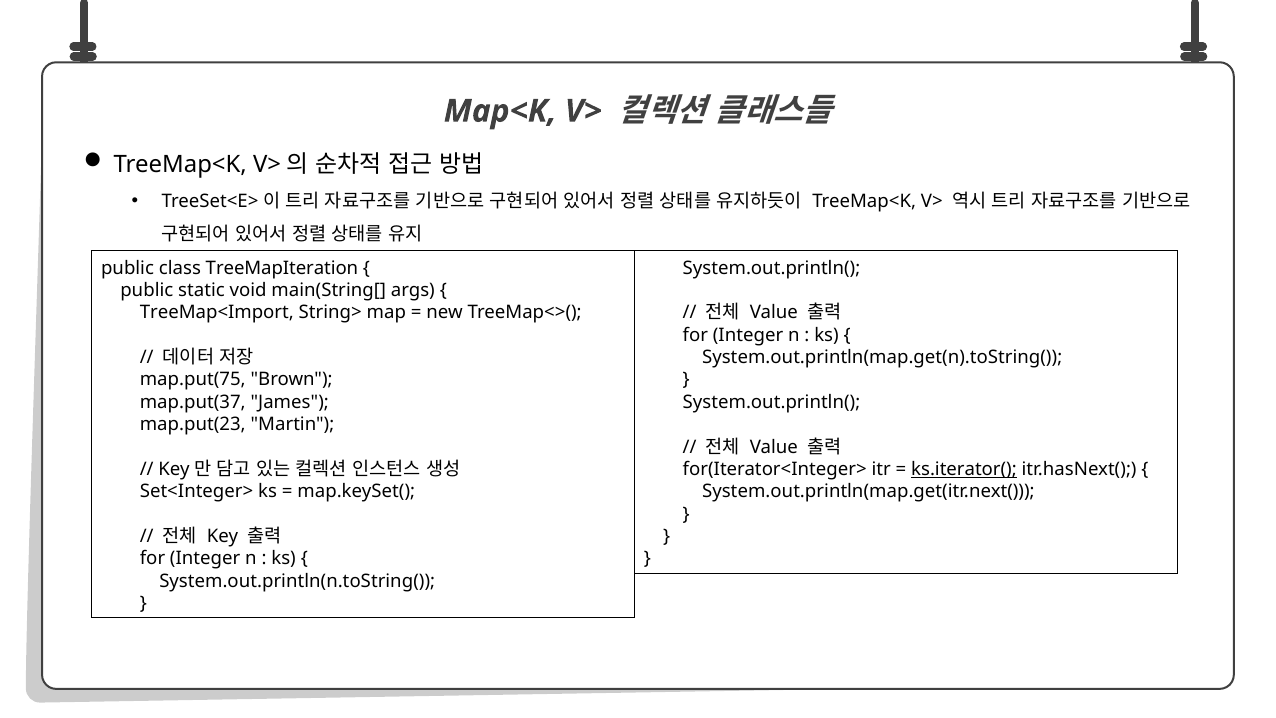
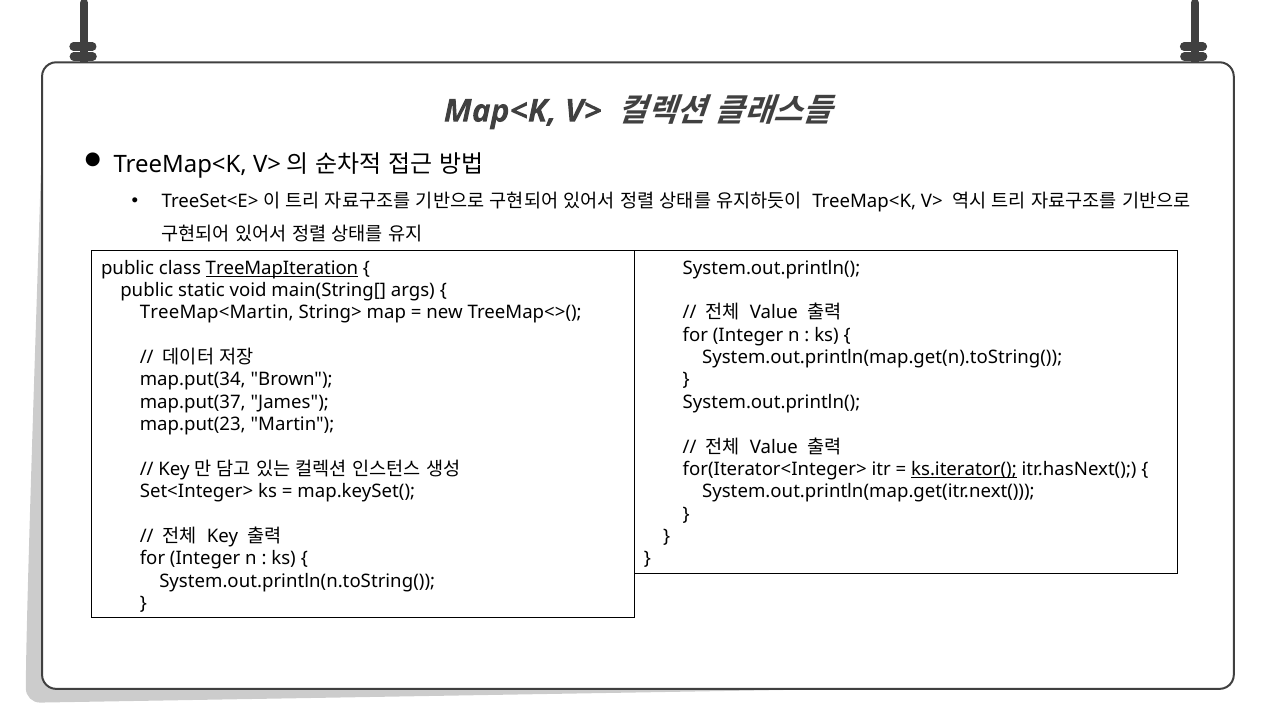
TreeMapIteration underline: none -> present
TreeMap<Import: TreeMap<Import -> TreeMap<Martin
map.put(75: map.put(75 -> map.put(34
